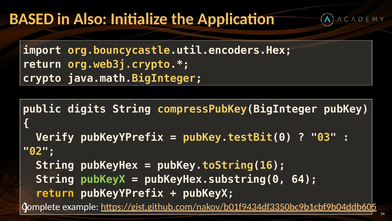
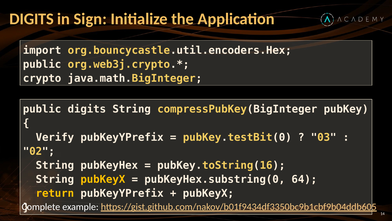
BASED at (32, 19): BASED -> DIGITS
Also: Also -> Sign
return at (42, 64): return -> public
pubKeyX at (103, 179) colour: light green -> yellow
